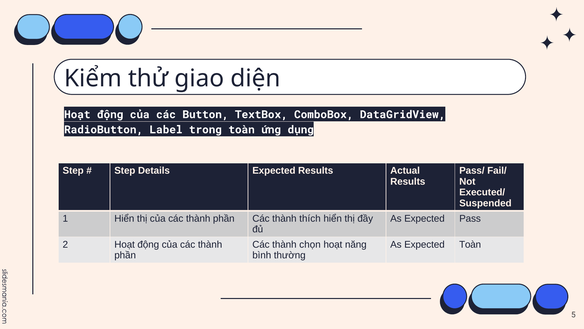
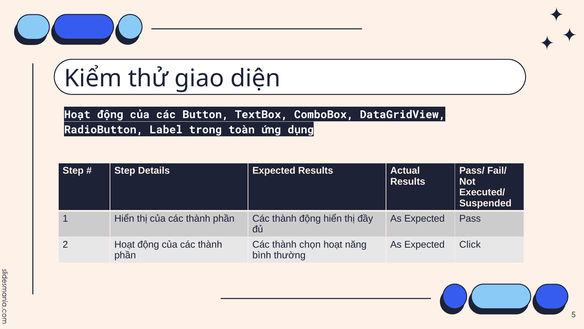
thành thích: thích -> động
Expected Toàn: Toàn -> Click
